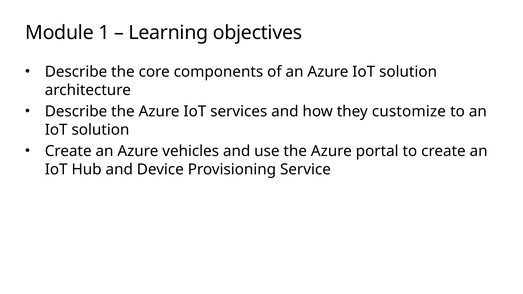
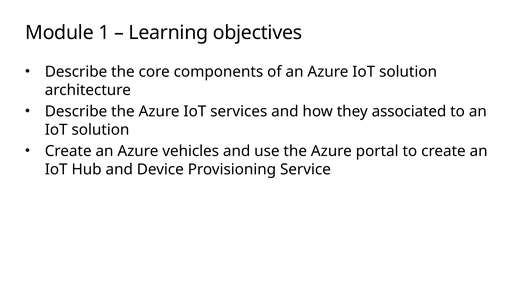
customize: customize -> associated
